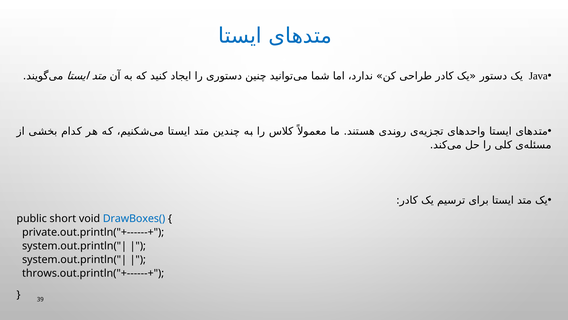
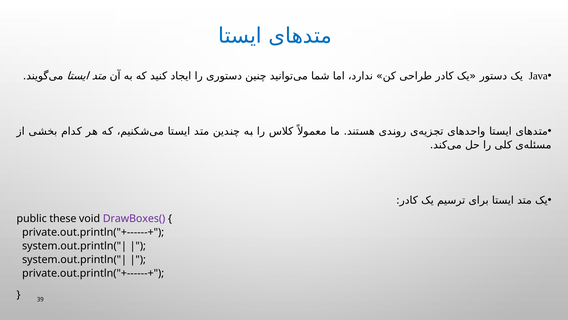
short: short -> these
DrawBoxes( colour: blue -> purple
throws.out.println("+------+ at (93, 273): throws.out.println("+------+ -> private.out.println("+------+
